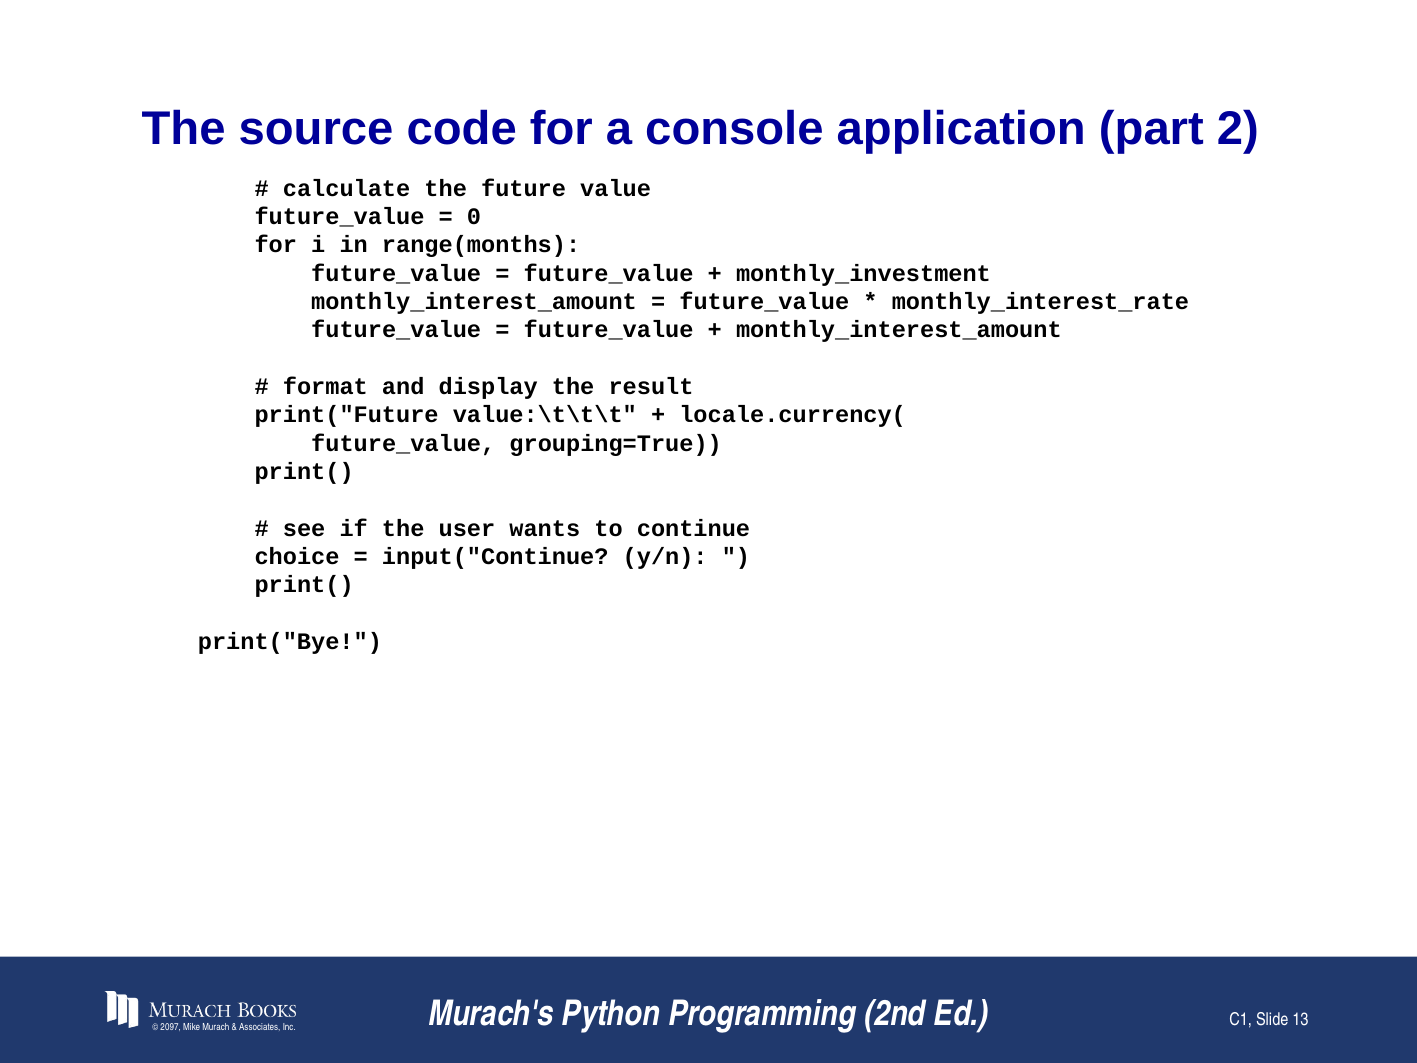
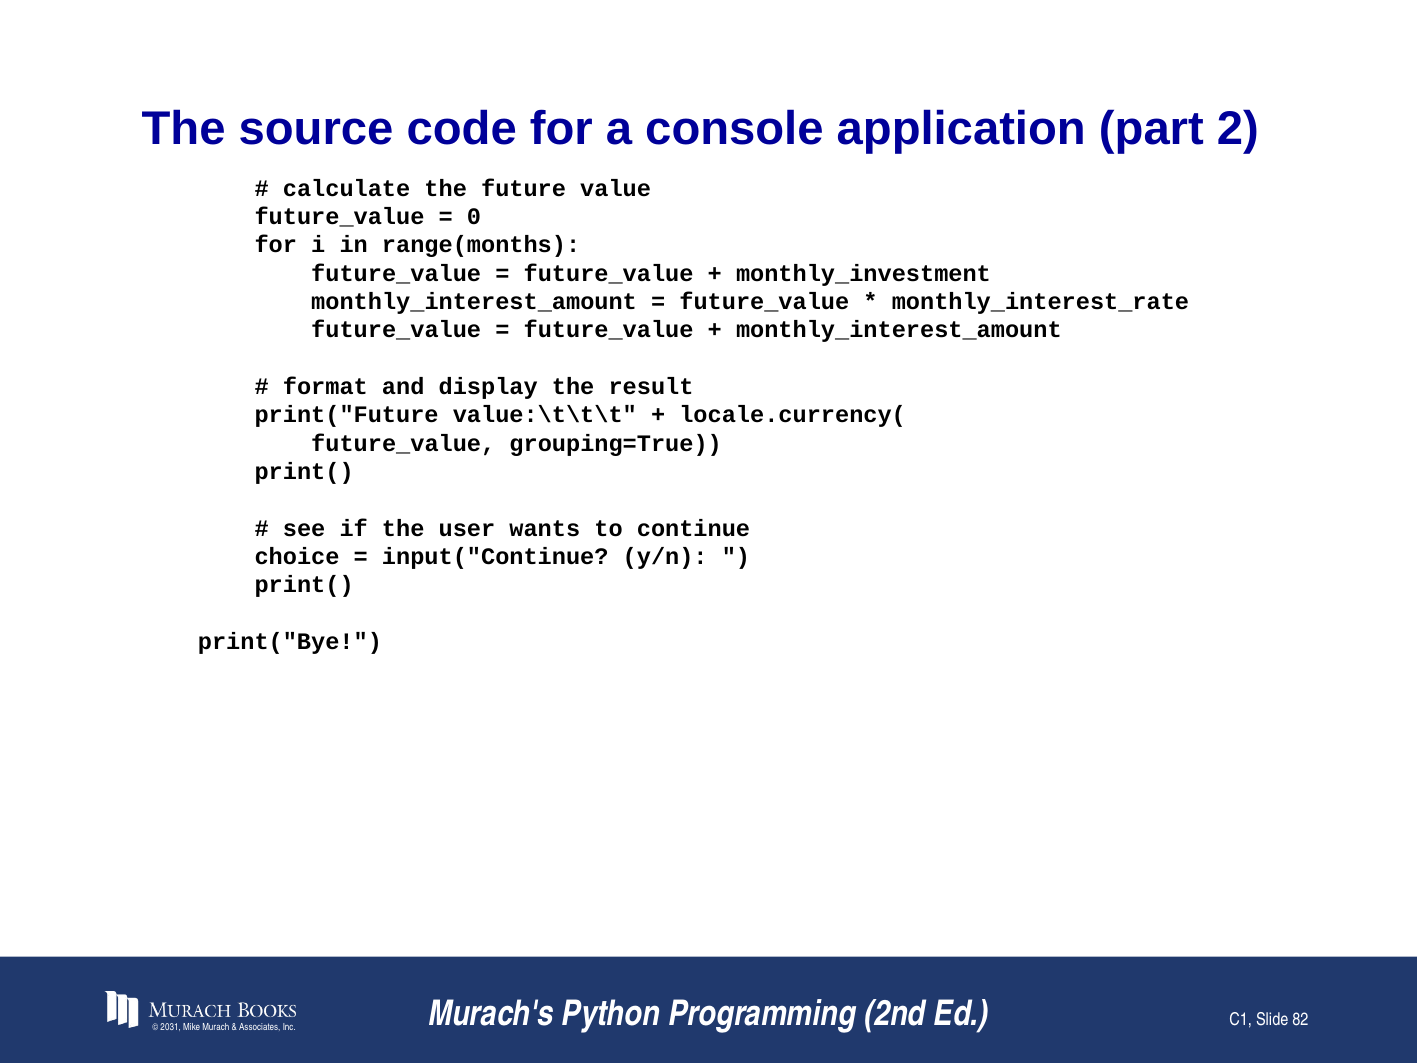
2097: 2097 -> 2031
13: 13 -> 82
